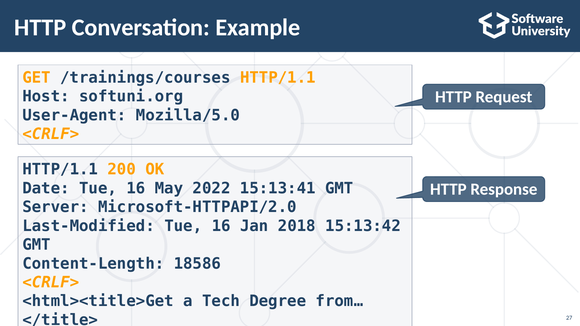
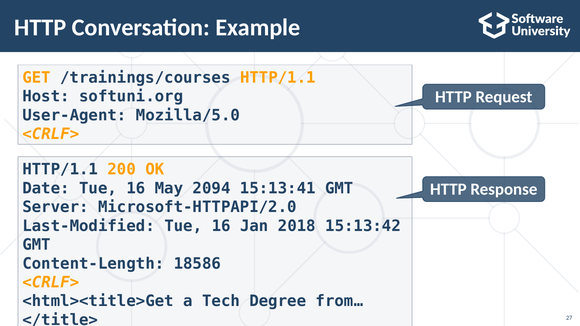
2022: 2022 -> 2094
